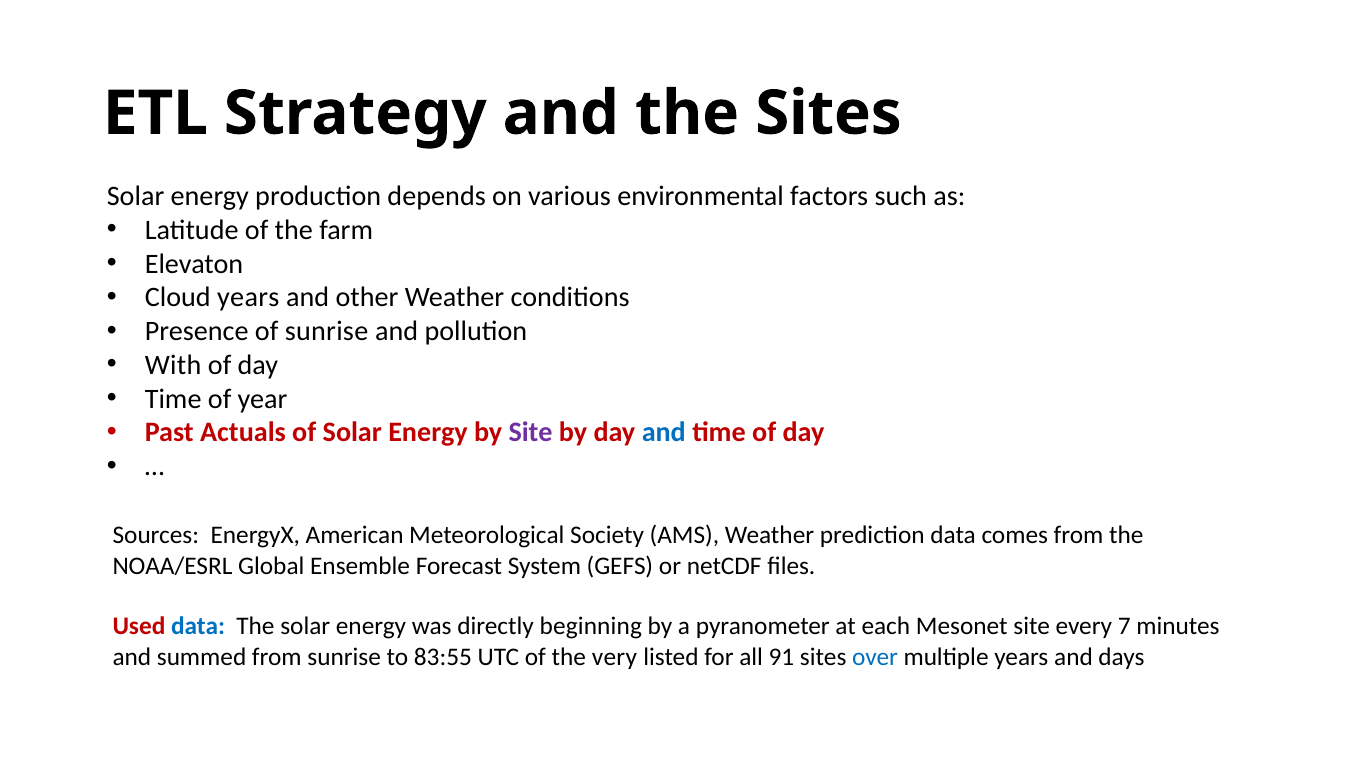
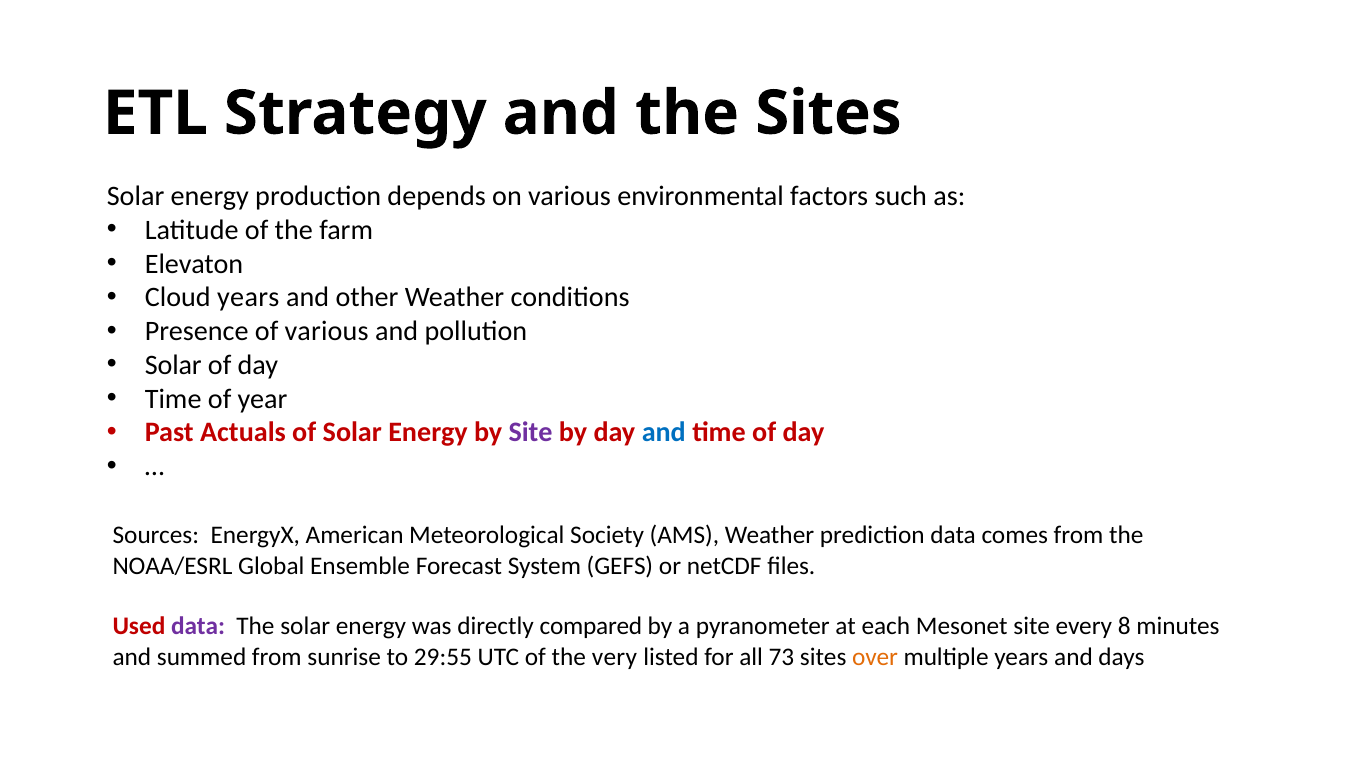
of sunrise: sunrise -> various
With at (173, 365): With -> Solar
data at (198, 627) colour: blue -> purple
beginning: beginning -> compared
7: 7 -> 8
83:55: 83:55 -> 29:55
91: 91 -> 73
over colour: blue -> orange
